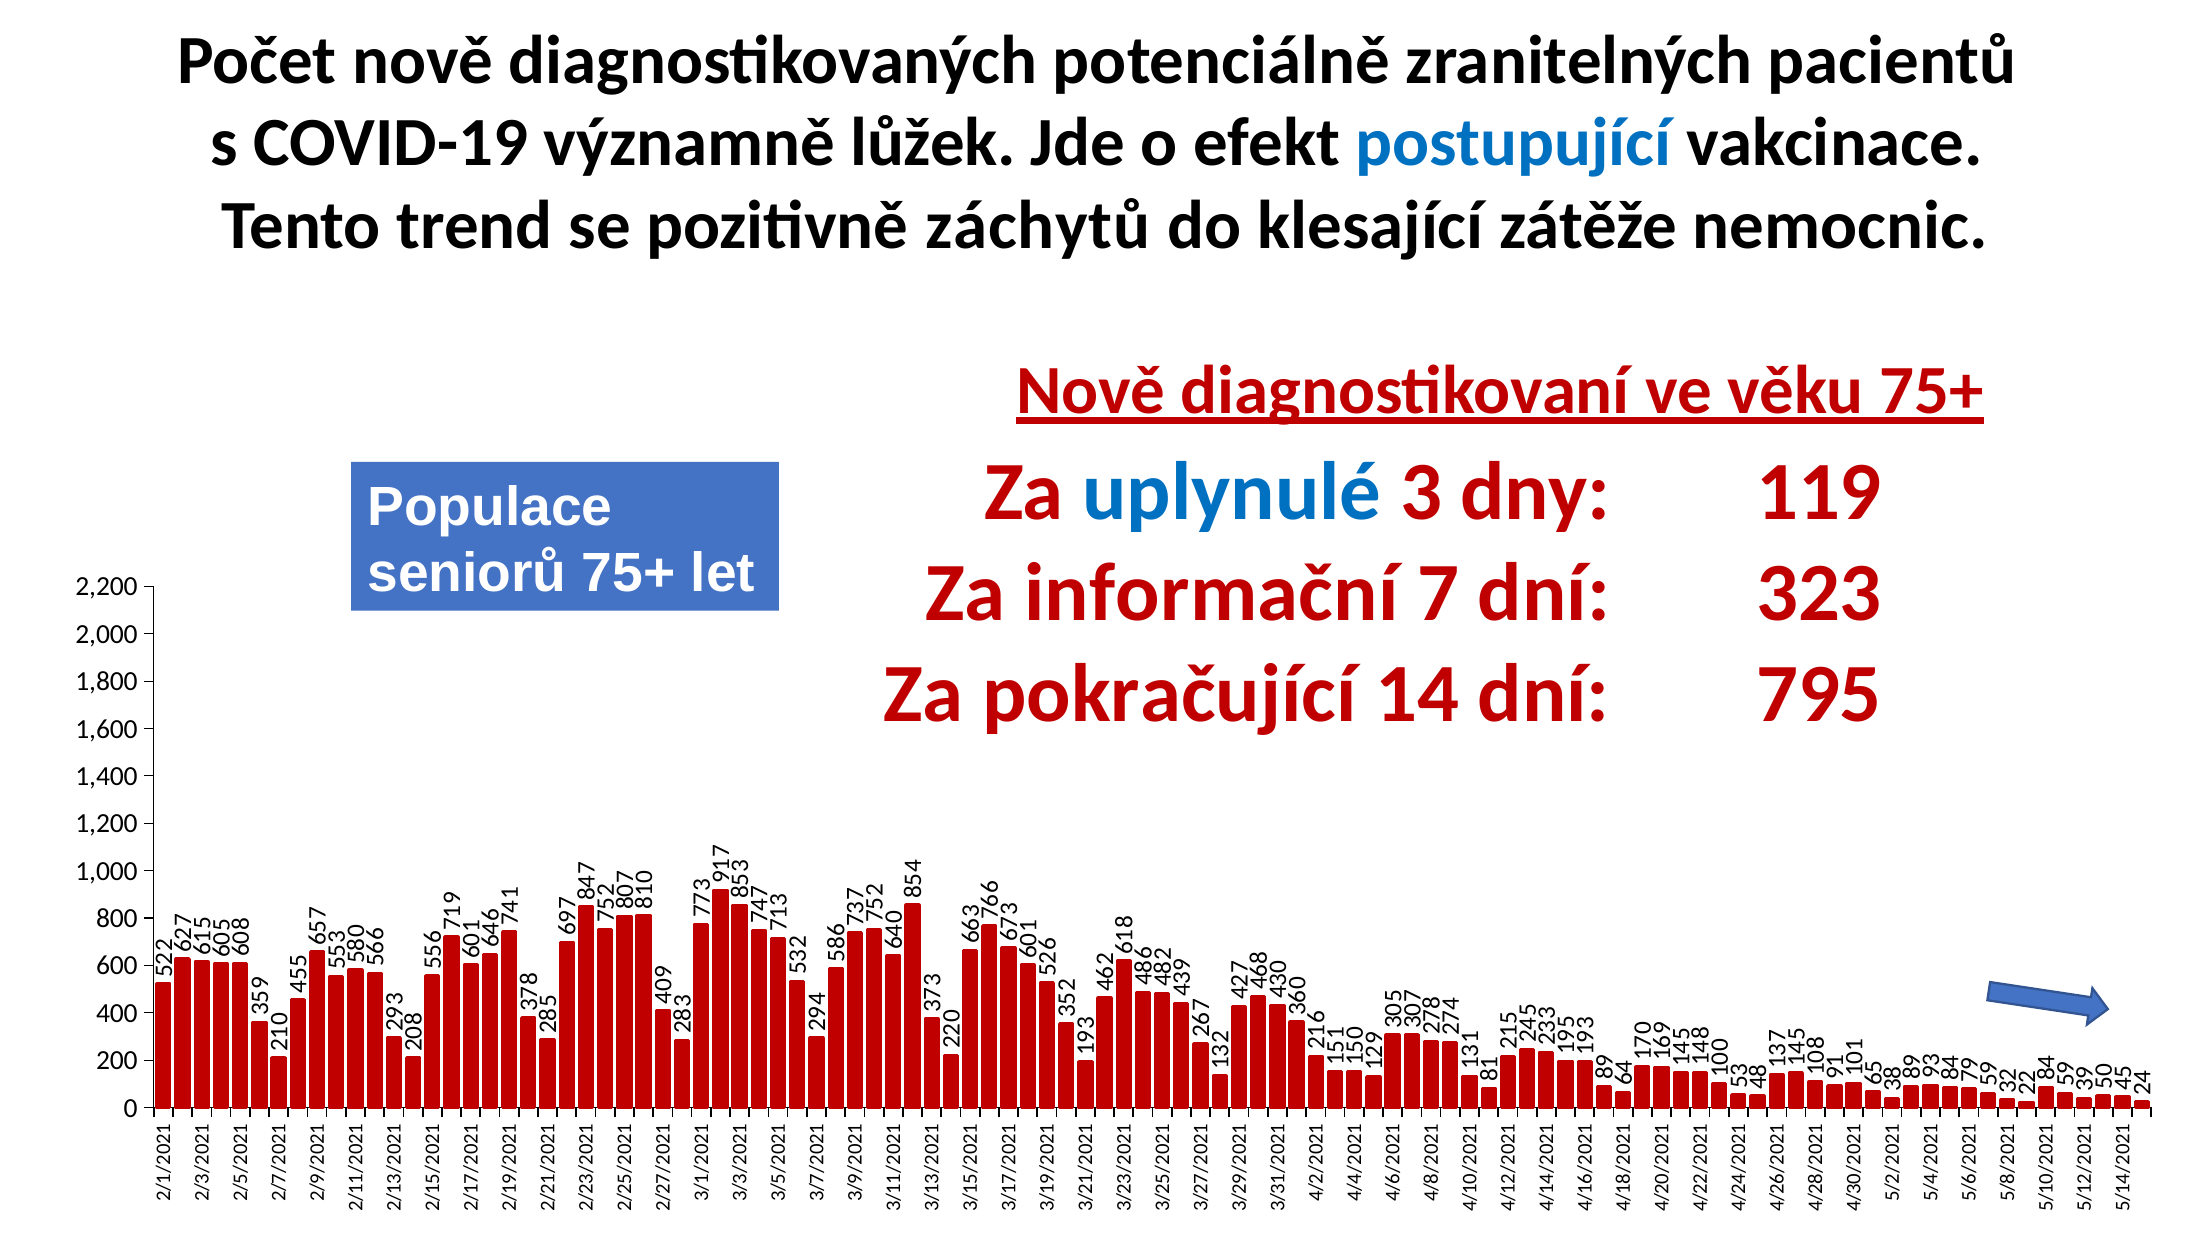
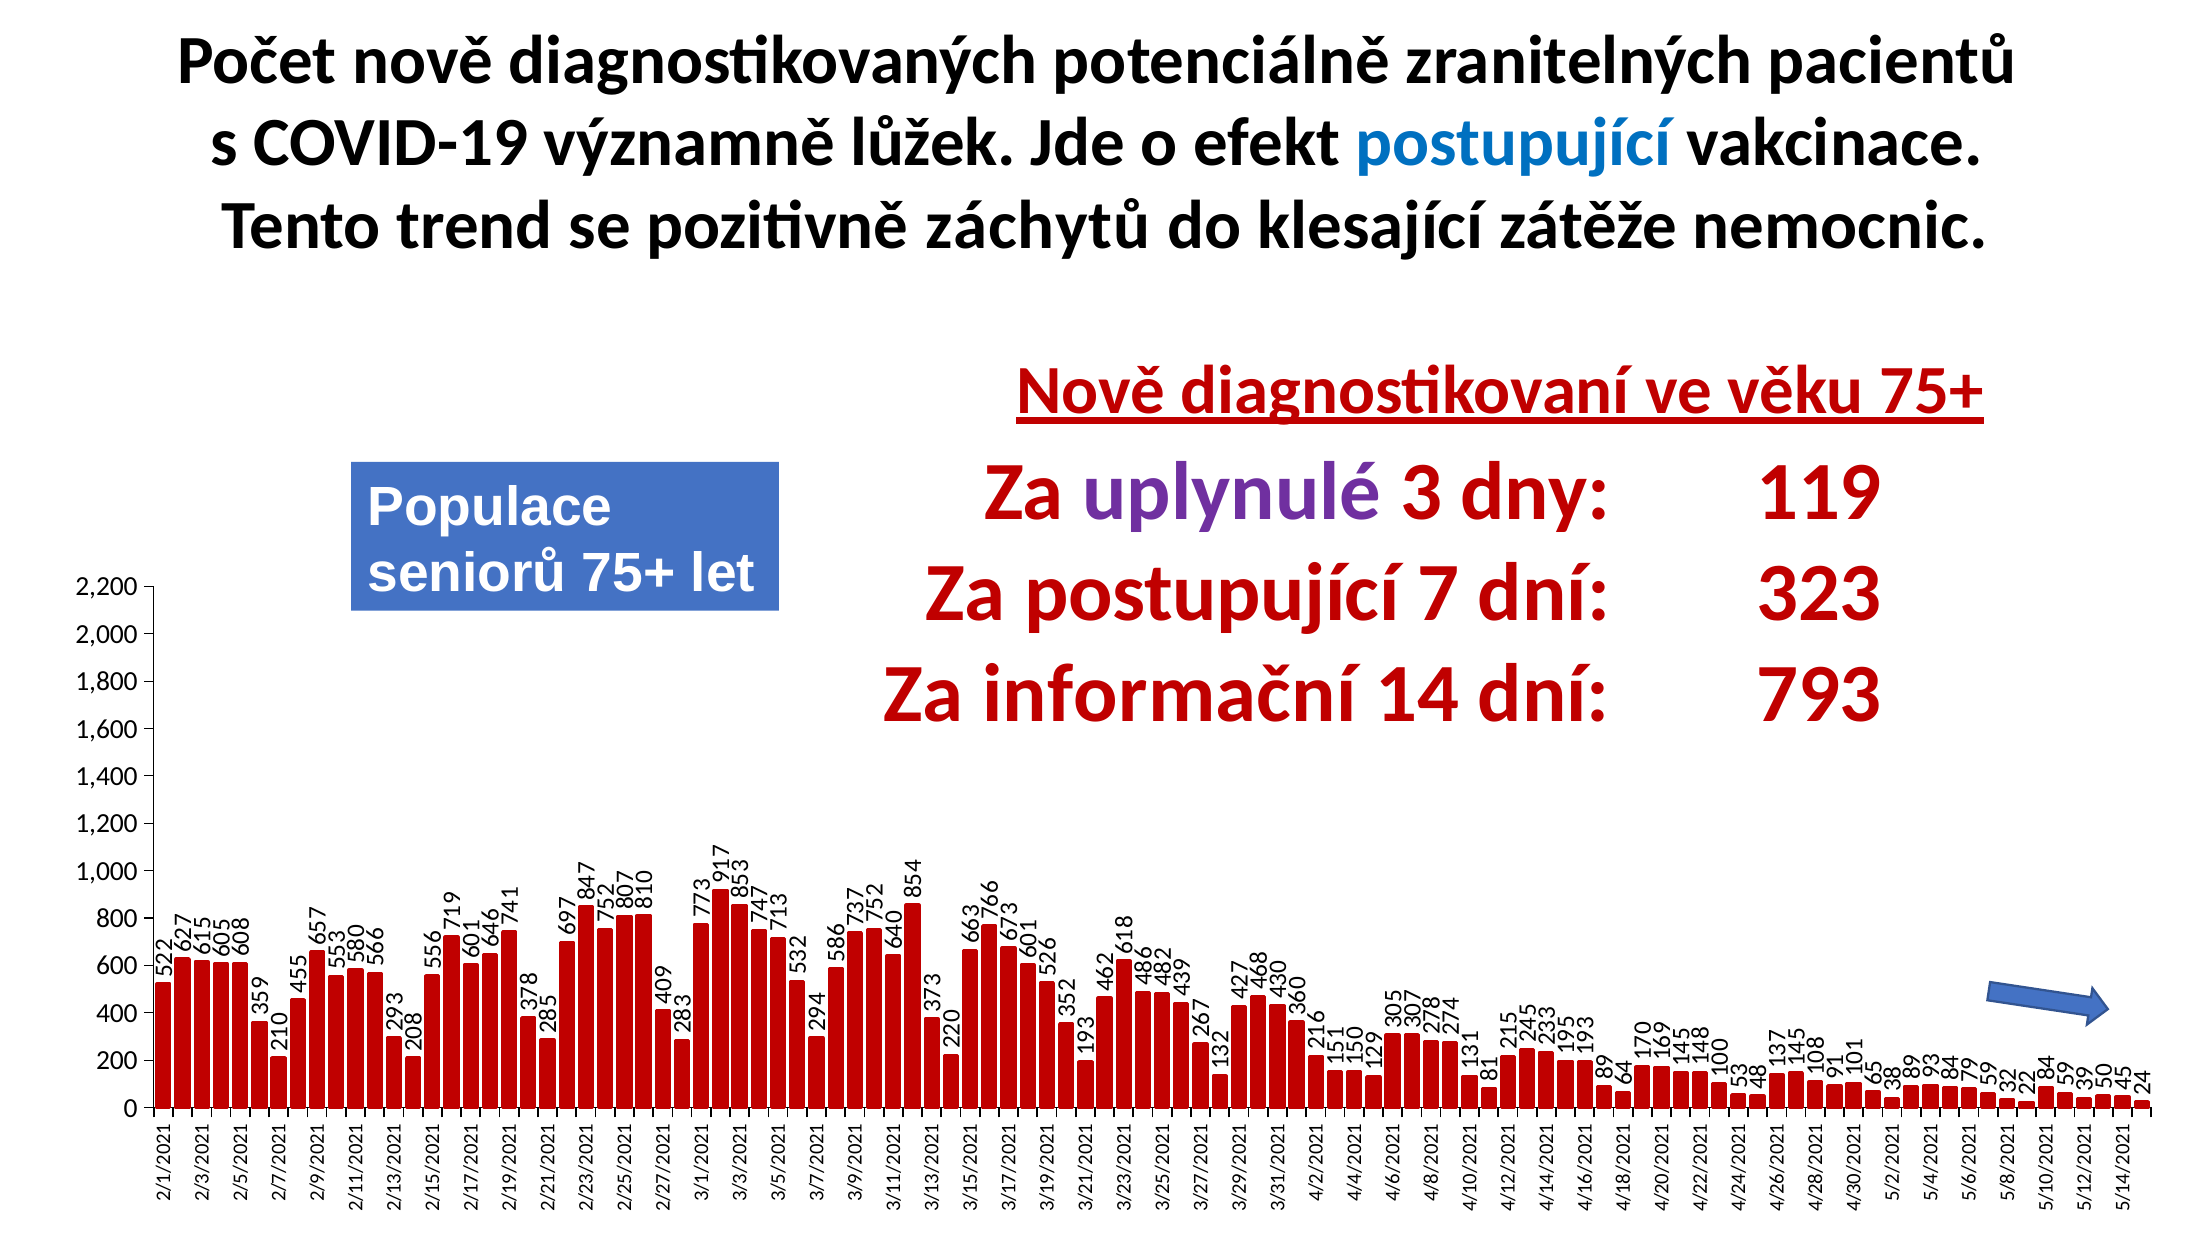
uplynulé colour: blue -> purple
Za informační: informační -> postupující
pokračující: pokračující -> informační
795: 795 -> 793
